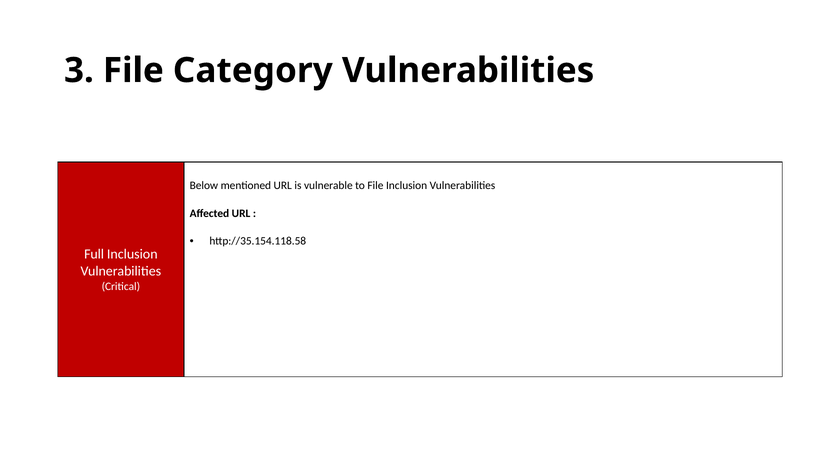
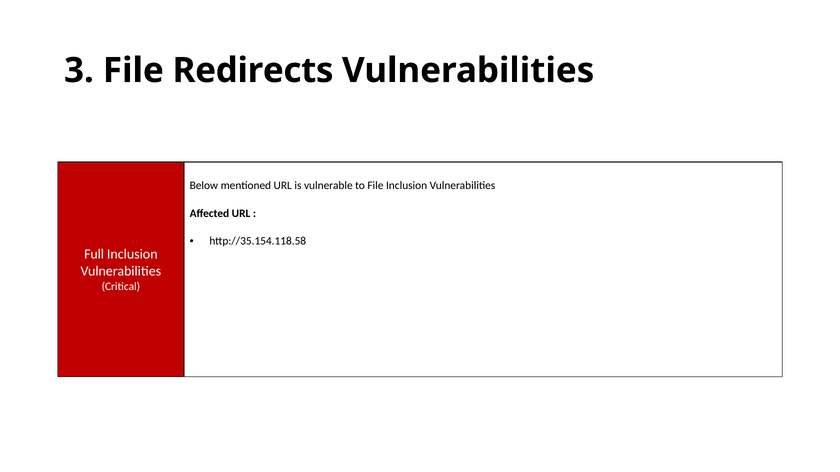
Category: Category -> Redirects
